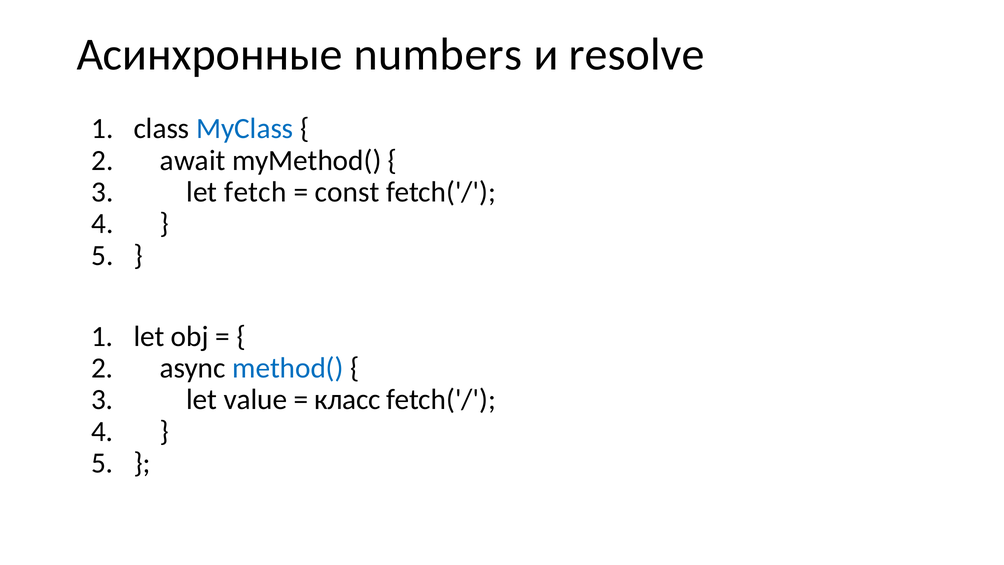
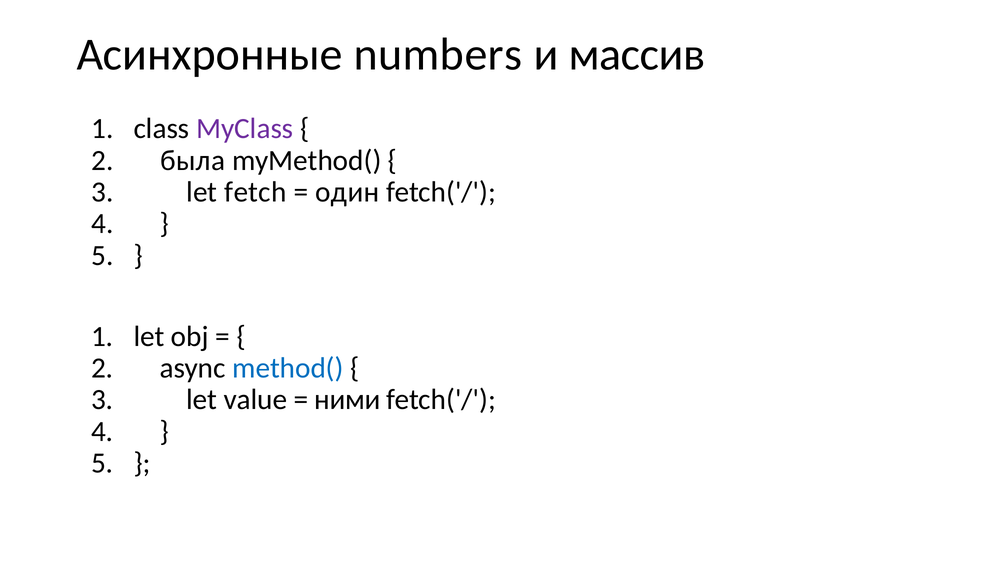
resolve: resolve -> массив
MyClass colour: blue -> purple
await: await -> была
const: const -> один
класс: класс -> ними
